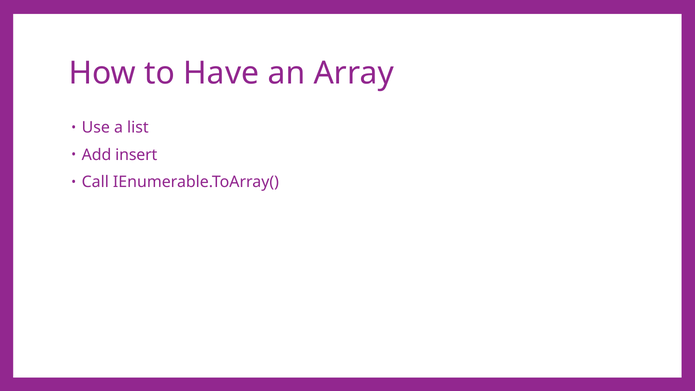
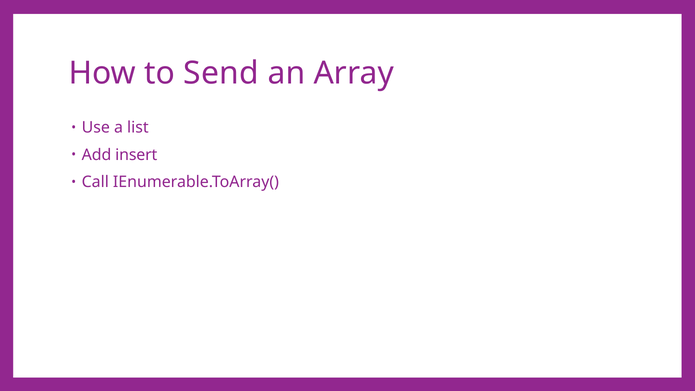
Have: Have -> Send
